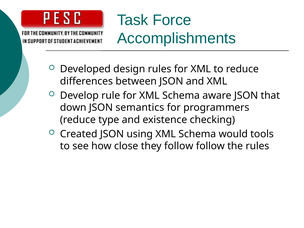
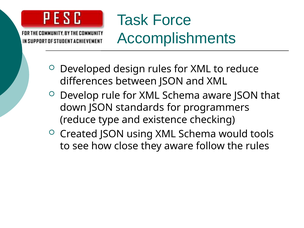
semantics: semantics -> standards
they follow: follow -> aware
